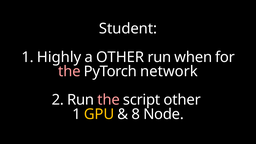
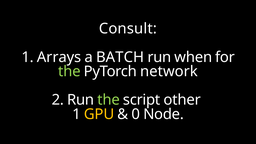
Student: Student -> Consult
Highly: Highly -> Arrays
a OTHER: OTHER -> BATCH
the at (69, 71) colour: pink -> light green
the at (109, 100) colour: pink -> light green
8: 8 -> 0
